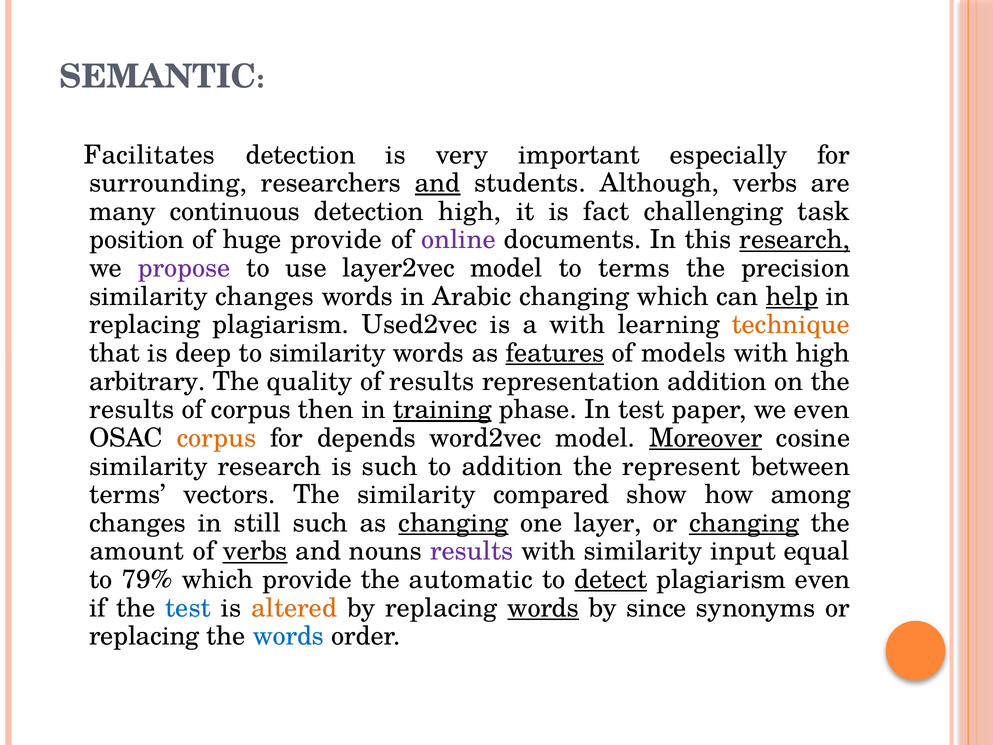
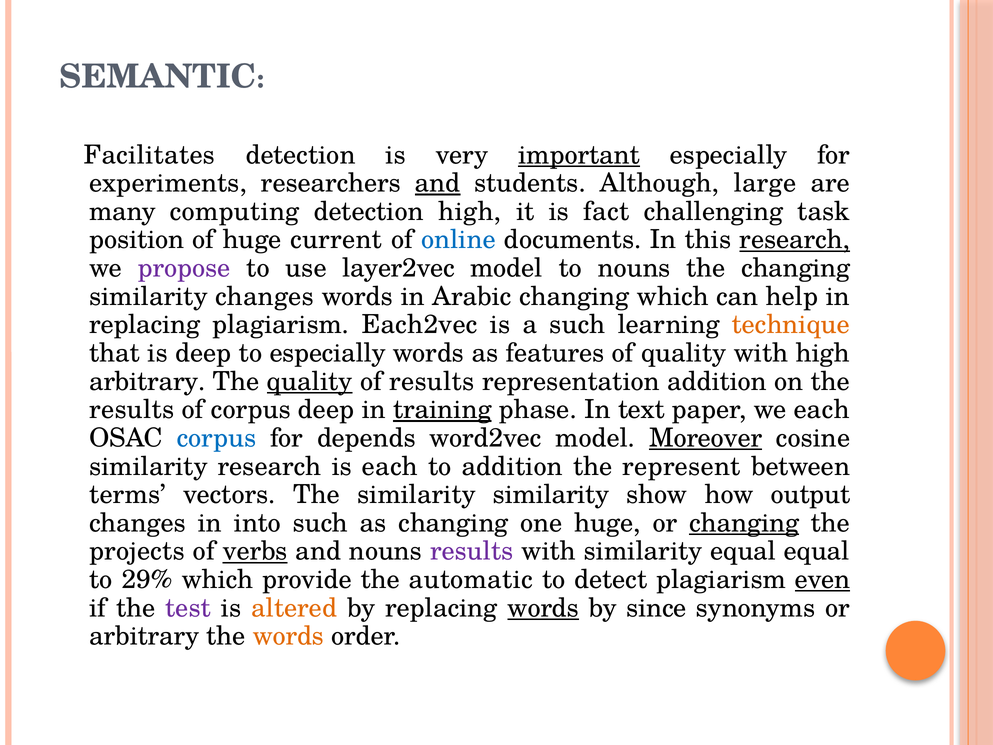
important underline: none -> present
surrounding: surrounding -> experiments
Although verbs: verbs -> large
continuous: continuous -> computing
huge provide: provide -> current
online colour: purple -> blue
to terms: terms -> nouns
the precision: precision -> changing
help underline: present -> none
Used2vec: Used2vec -> Each2vec
a with: with -> such
to similarity: similarity -> especially
features underline: present -> none
of models: models -> quality
quality at (310, 381) underline: none -> present
corpus then: then -> deep
In test: test -> text
we even: even -> each
corpus at (216, 438) colour: orange -> blue
is such: such -> each
similarity compared: compared -> similarity
among: among -> output
still: still -> into
changing at (453, 523) underline: present -> none
one layer: layer -> huge
amount: amount -> projects
similarity input: input -> equal
79%: 79% -> 29%
detect underline: present -> none
even at (822, 579) underline: none -> present
test at (188, 608) colour: blue -> purple
replacing at (144, 636): replacing -> arbitrary
words at (288, 636) colour: blue -> orange
